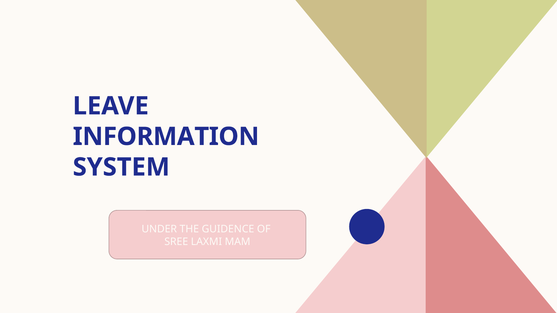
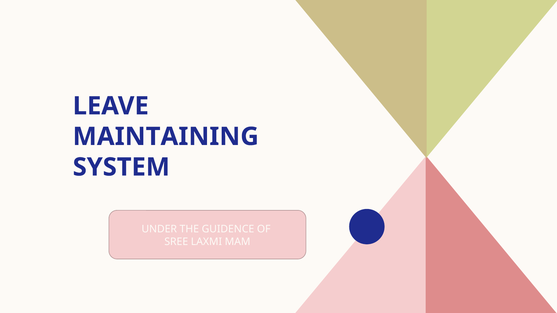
INFORMATION: INFORMATION -> MAINTAINING
